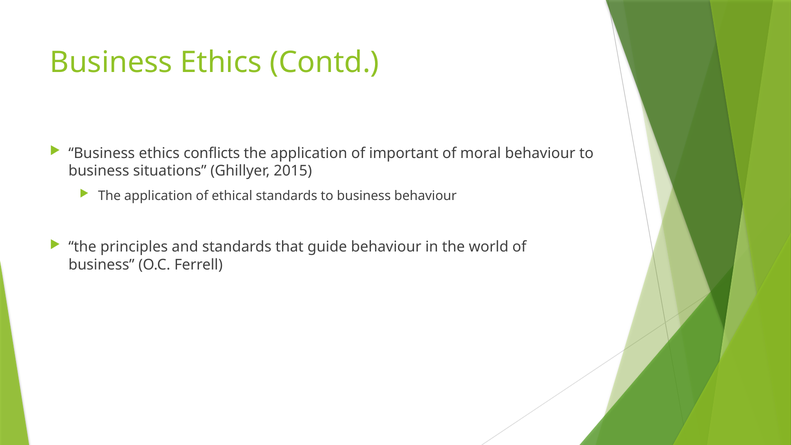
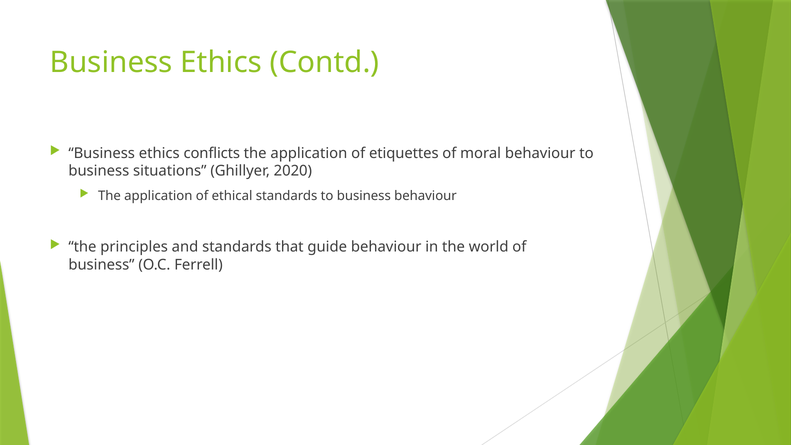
important: important -> etiquettes
2015: 2015 -> 2020
